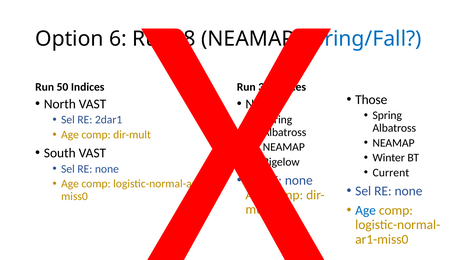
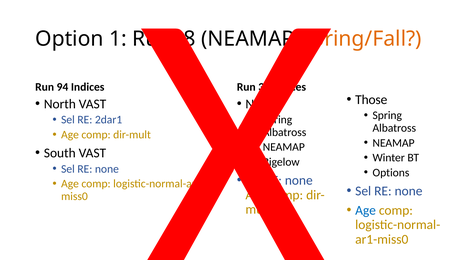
6: 6 -> 1
Spring/Fall colour: blue -> orange
50: 50 -> 94
Current: Current -> Options
